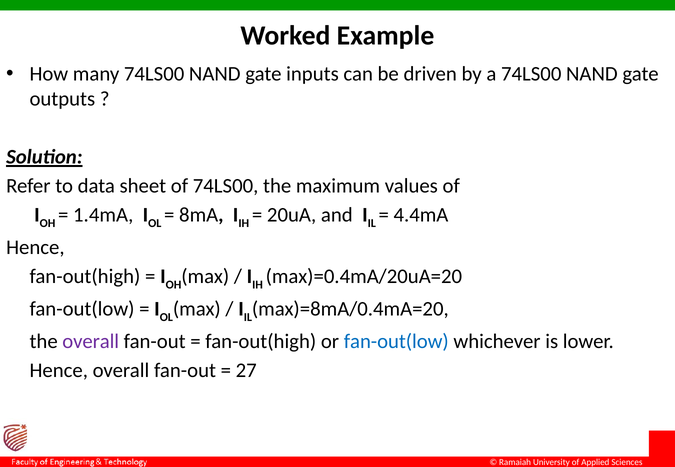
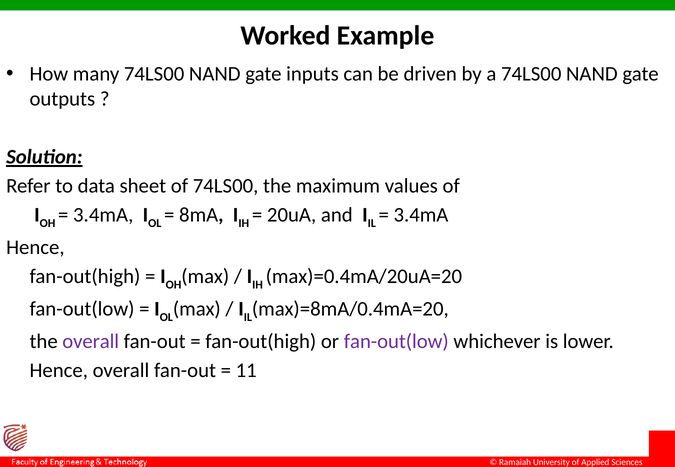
1.4mA at (103, 215): 1.4mA -> 3.4mA
4.4mA at (421, 215): 4.4mA -> 3.4mA
fan-out(low at (396, 342) colour: blue -> purple
27: 27 -> 11
